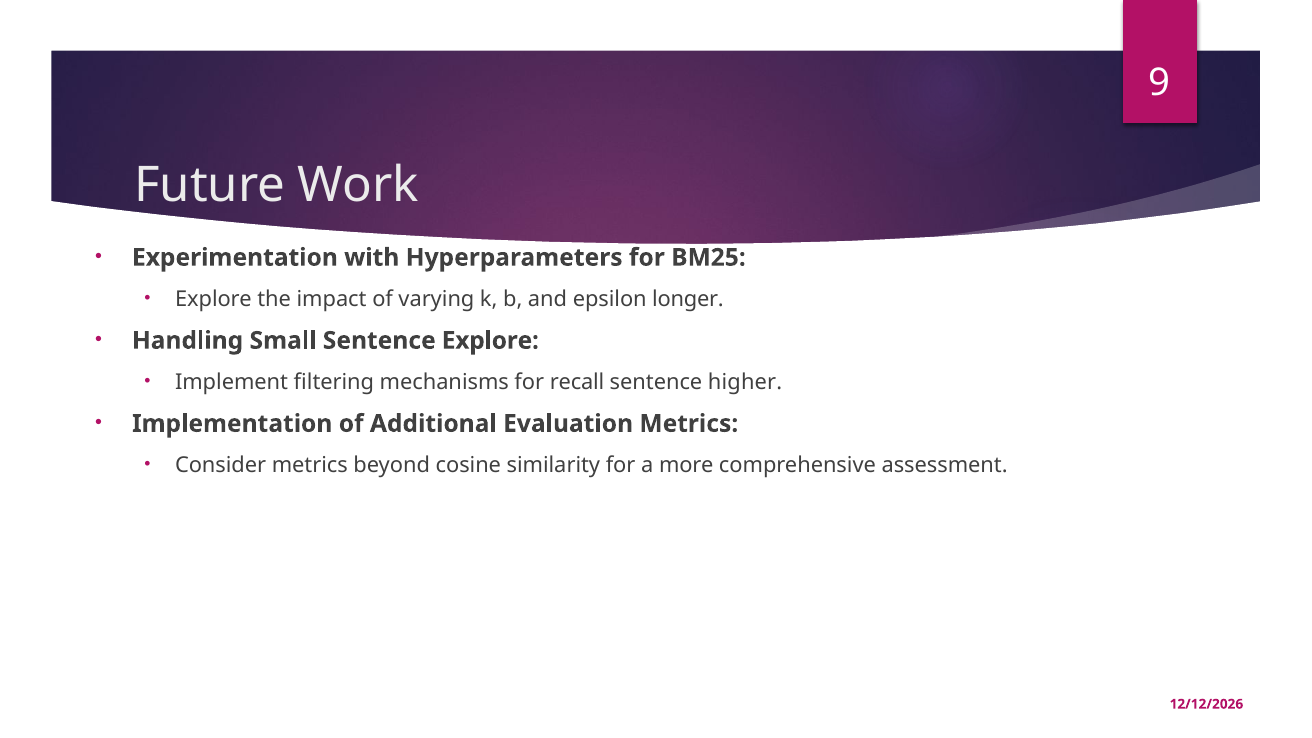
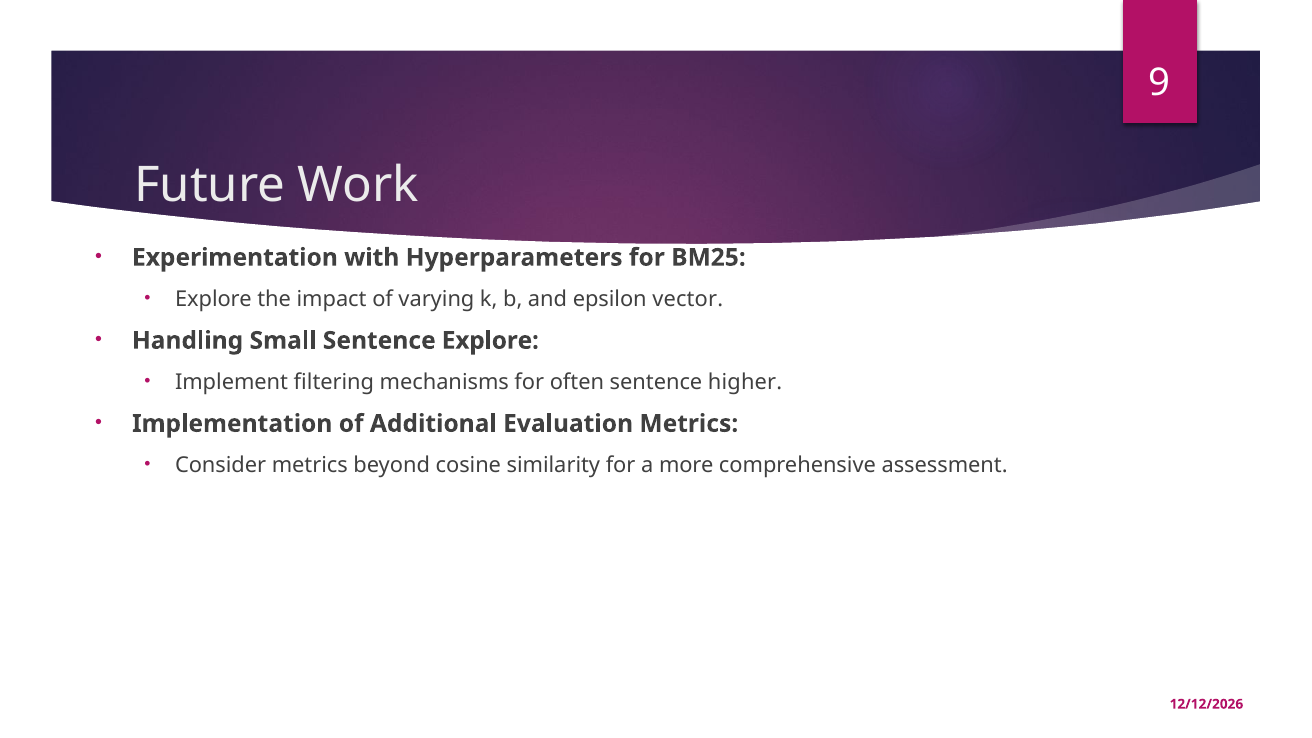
longer: longer -> vector
recall: recall -> often
